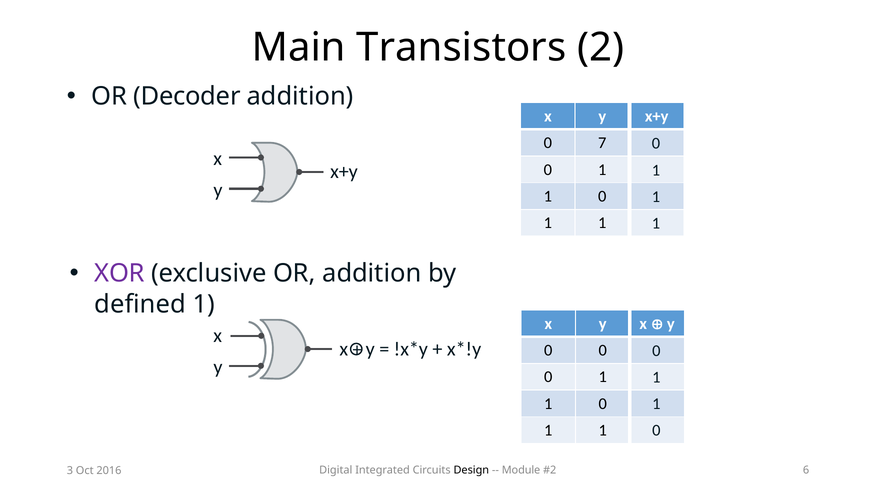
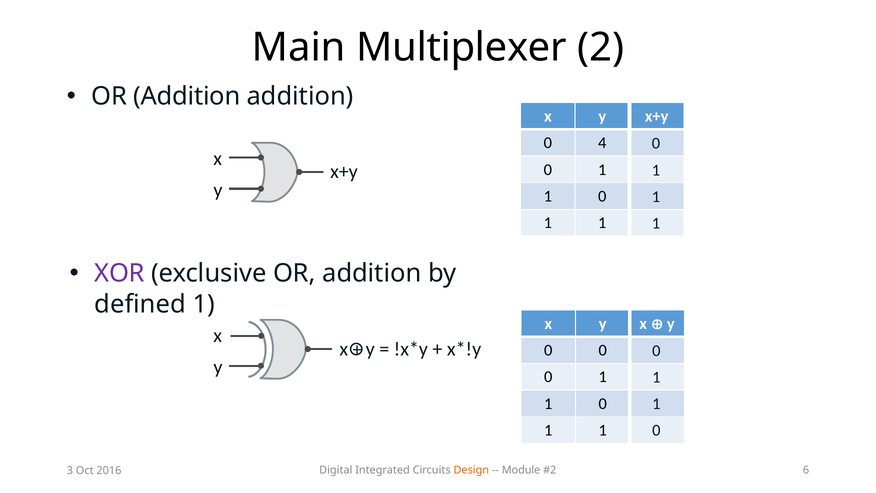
Transistors: Transistors -> Multiplexer
Decoder at (187, 97): Decoder -> Addition
7: 7 -> 4
Design colour: black -> orange
